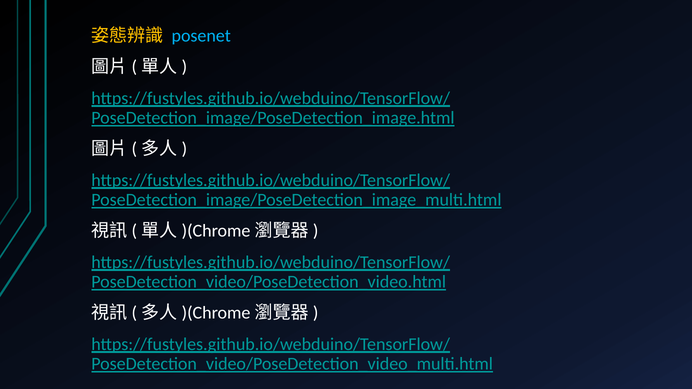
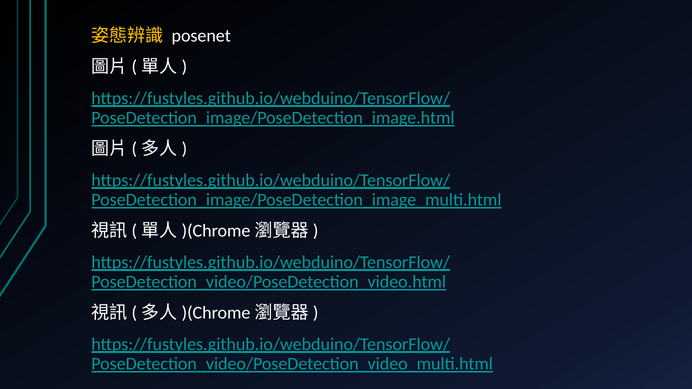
posenet colour: light blue -> white
